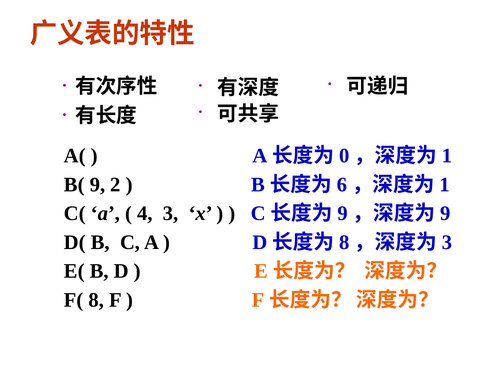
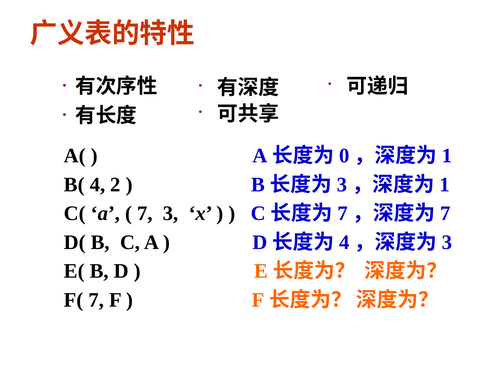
B( 9: 9 -> 4
6 at (342, 185): 6 -> 3
4 at (145, 214): 4 -> 7
9 at (343, 214): 9 -> 7
9 at (445, 214): 9 -> 7
8 at (344, 242): 8 -> 4
F( 8: 8 -> 7
